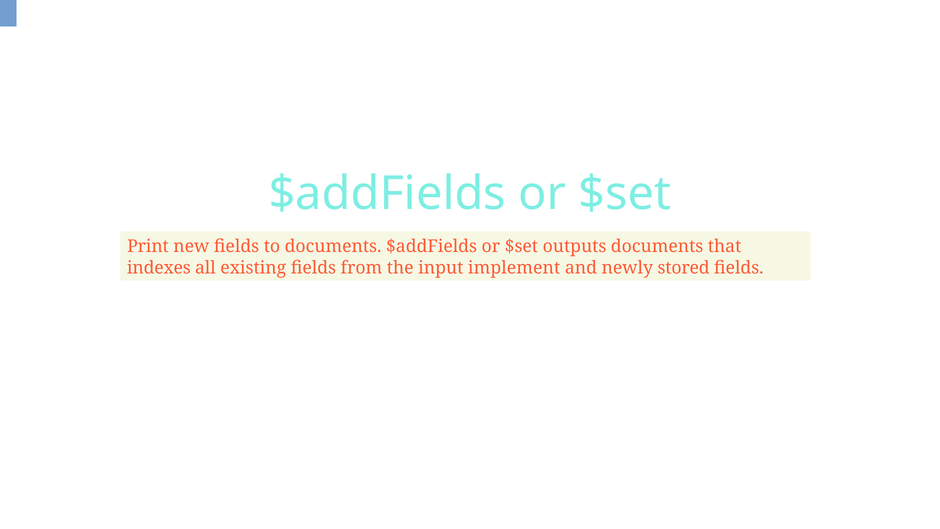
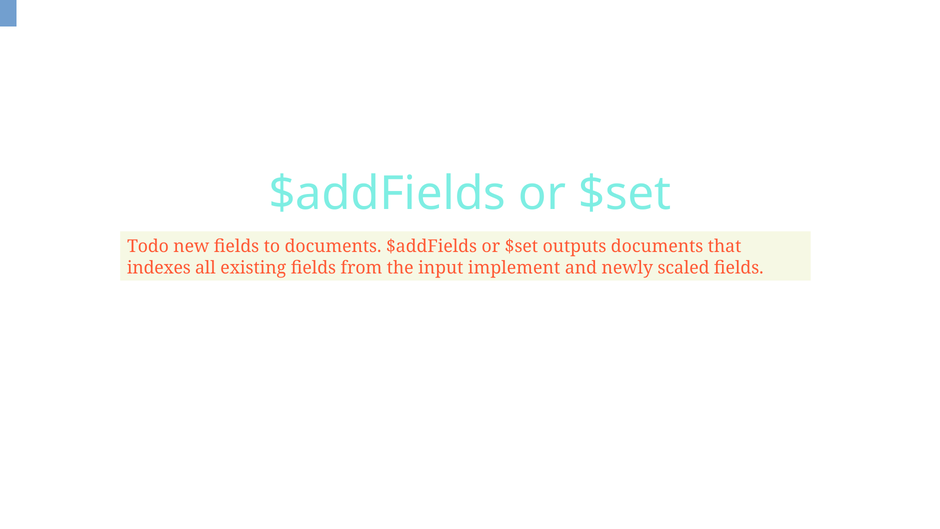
Print: Print -> Todo
stored: stored -> scaled
